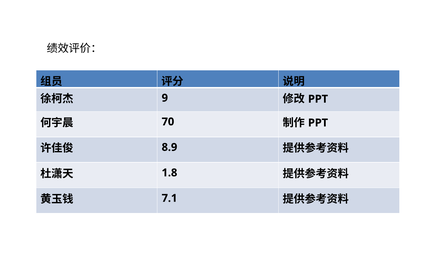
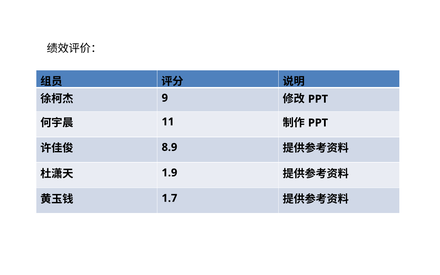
70: 70 -> 11
1.8: 1.8 -> 1.9
7.1: 7.1 -> 1.7
